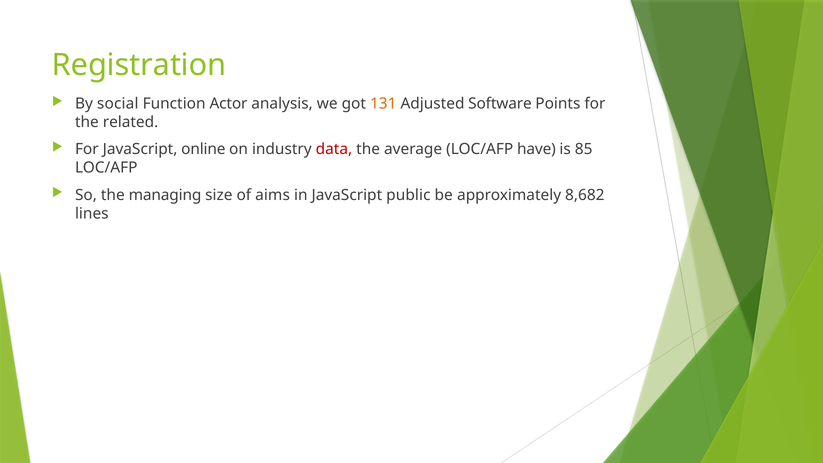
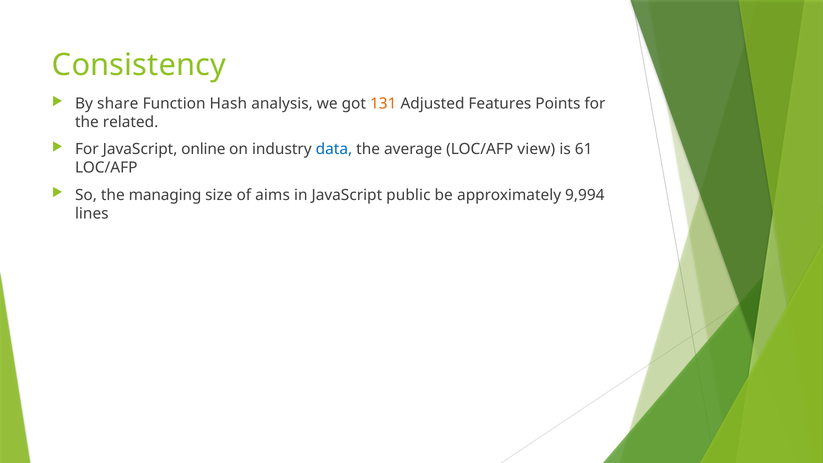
Registration: Registration -> Consistency
social: social -> share
Actor: Actor -> Hash
Software: Software -> Features
data colour: red -> blue
have: have -> view
85: 85 -> 61
8,682: 8,682 -> 9,994
